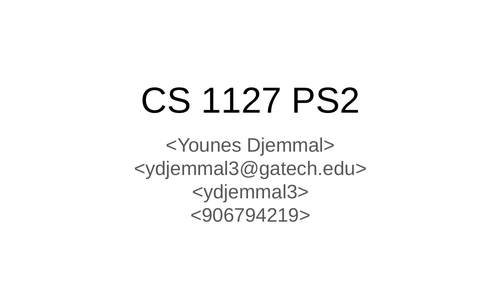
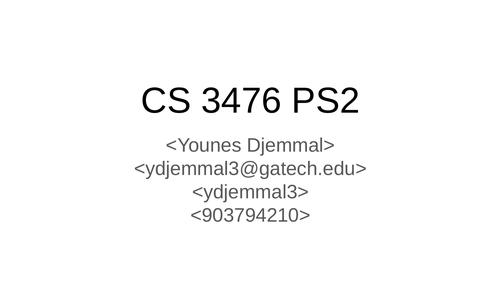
1127: 1127 -> 3476
<906794219>: <906794219> -> <903794210>
